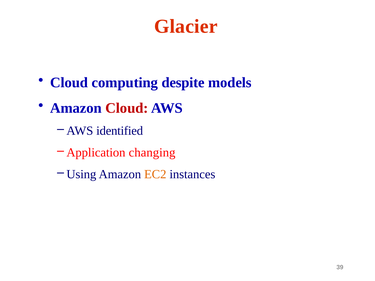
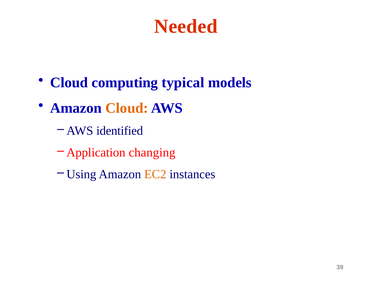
Glacier: Glacier -> Needed
despite: despite -> typical
Cloud at (127, 108) colour: red -> orange
